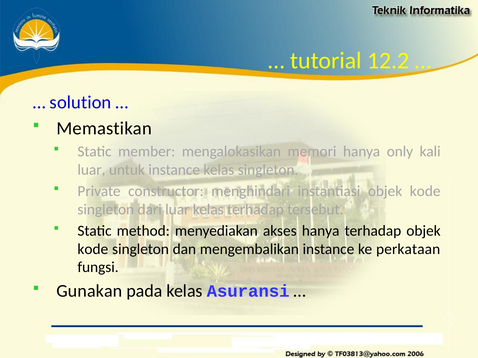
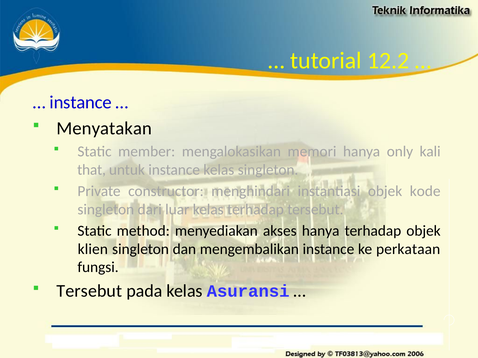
solution at (81, 102): solution -> instance
Memastikan: Memastikan -> Menyatakan
luar at (91, 170): luar -> that
kode at (93, 249): kode -> klien
Gunakan at (89, 291): Gunakan -> Tersebut
